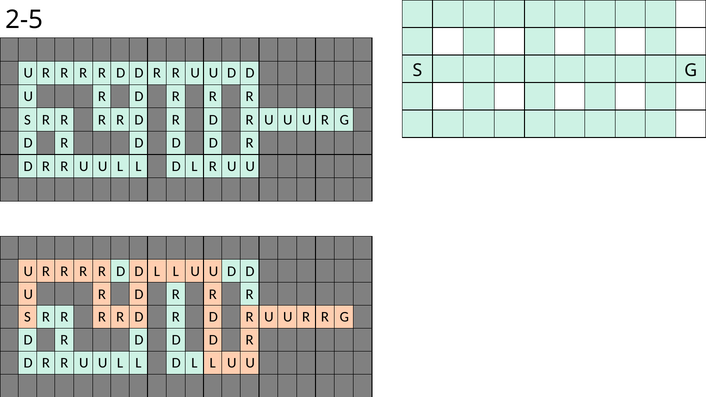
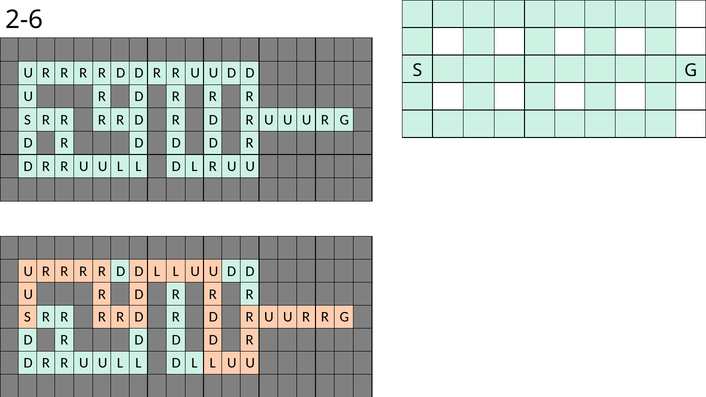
2-5: 2-5 -> 2-6
